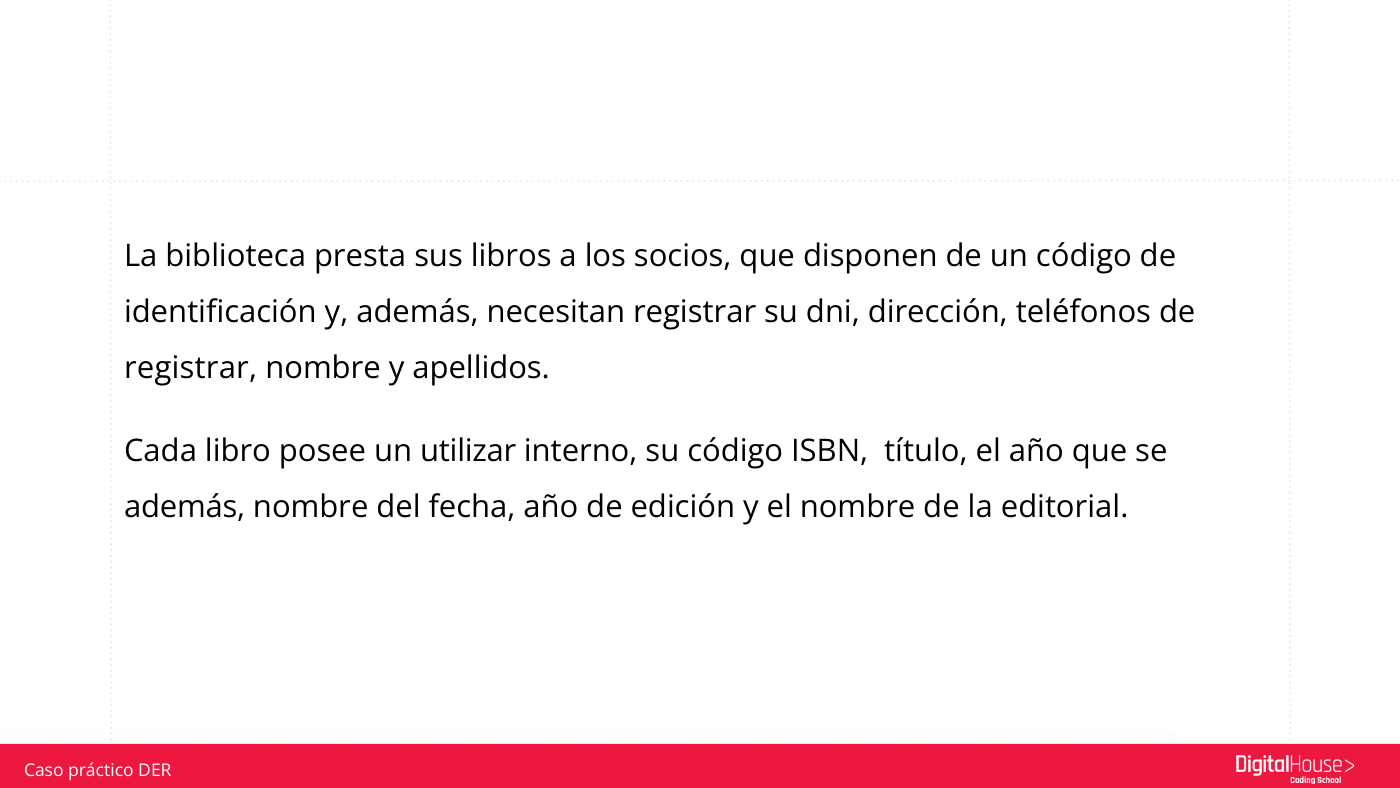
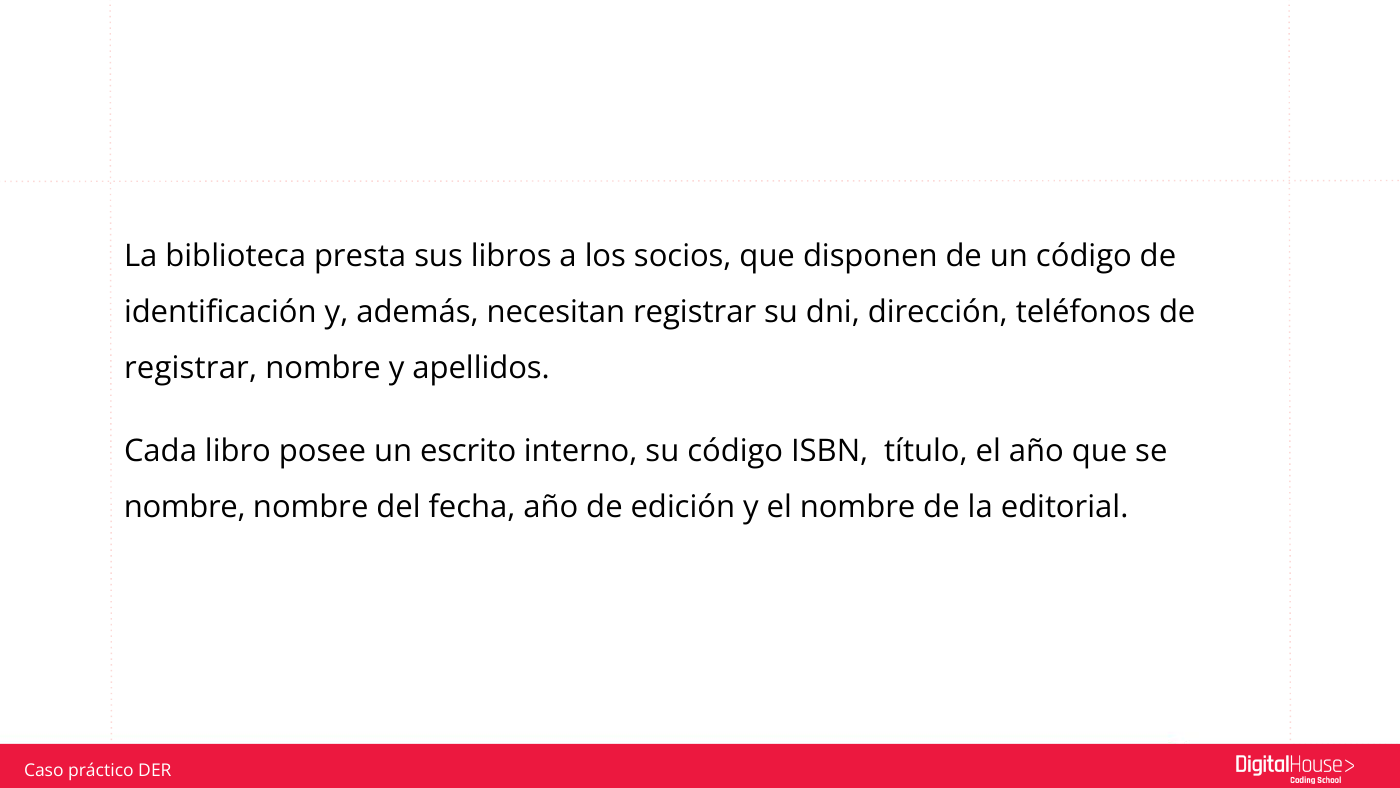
utilizar: utilizar -> escrito
además at (185, 507): además -> nombre
